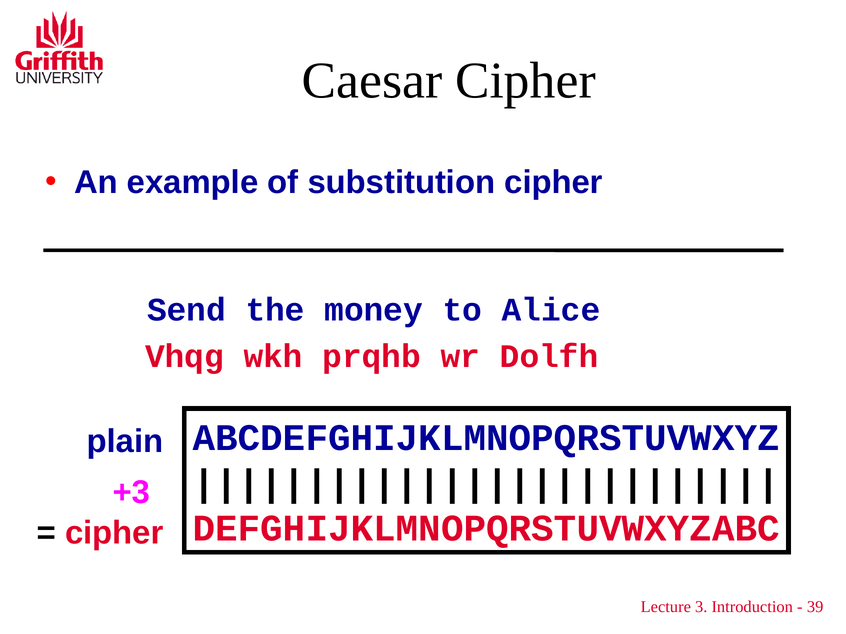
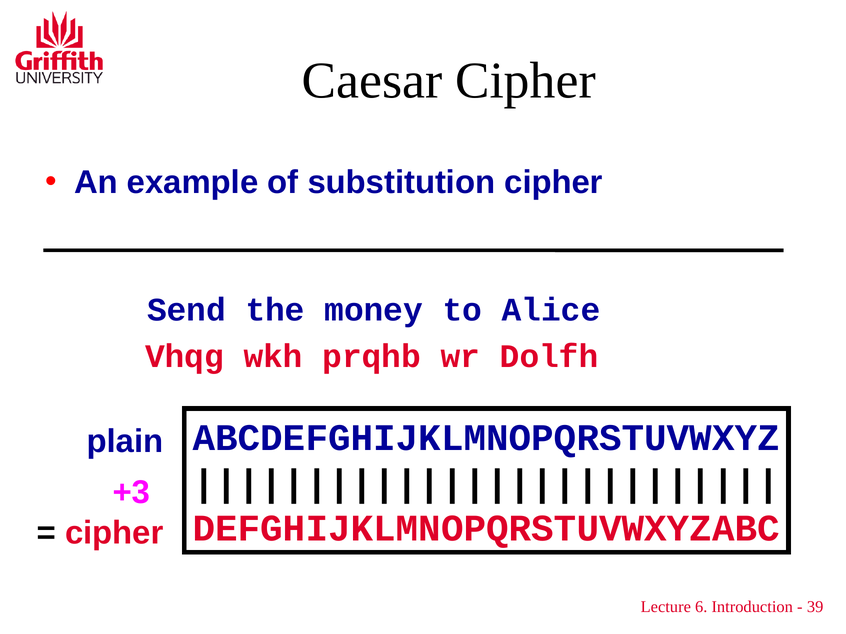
3: 3 -> 6
